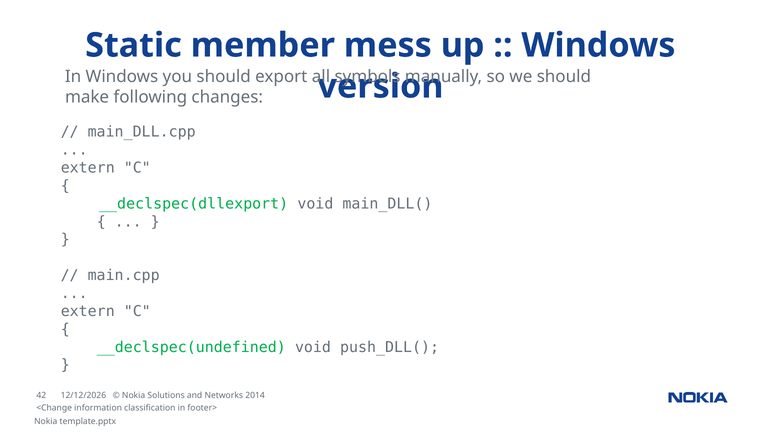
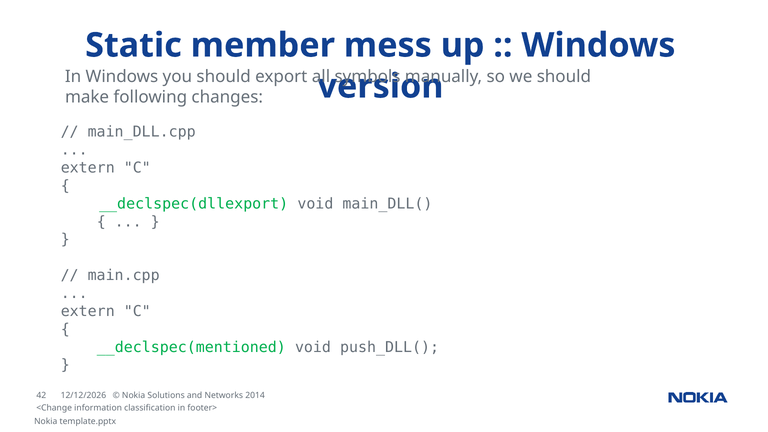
__declspec(undefined: __declspec(undefined -> __declspec(mentioned
